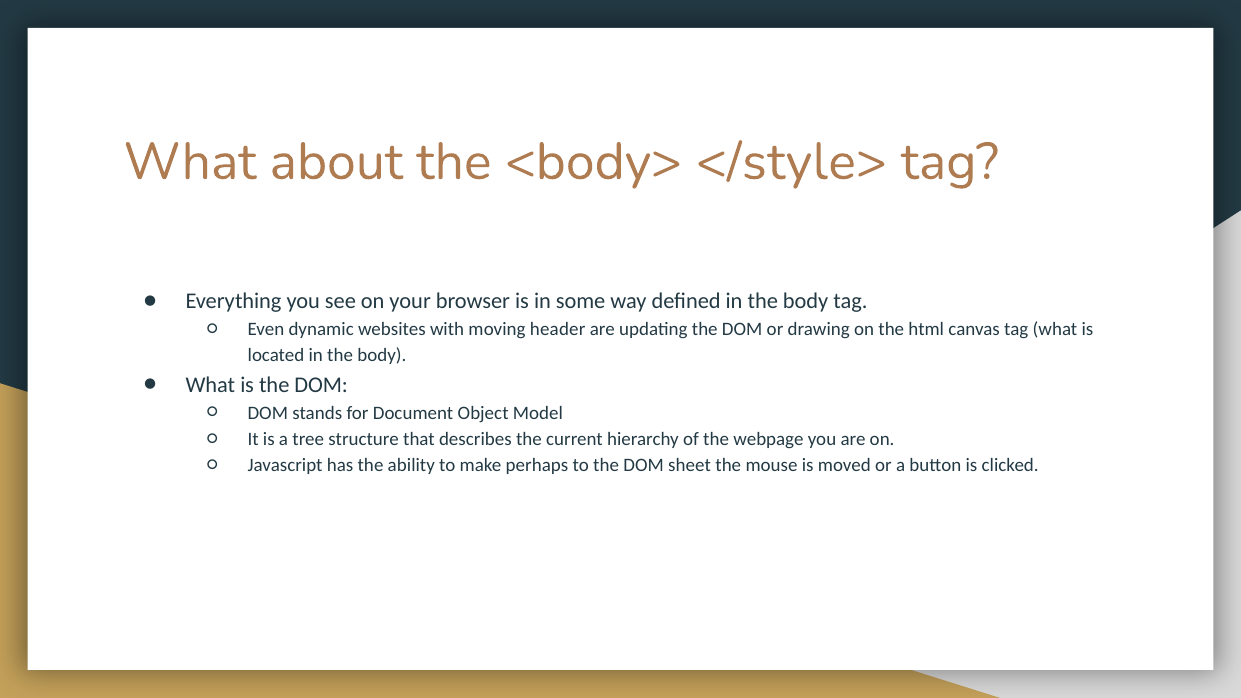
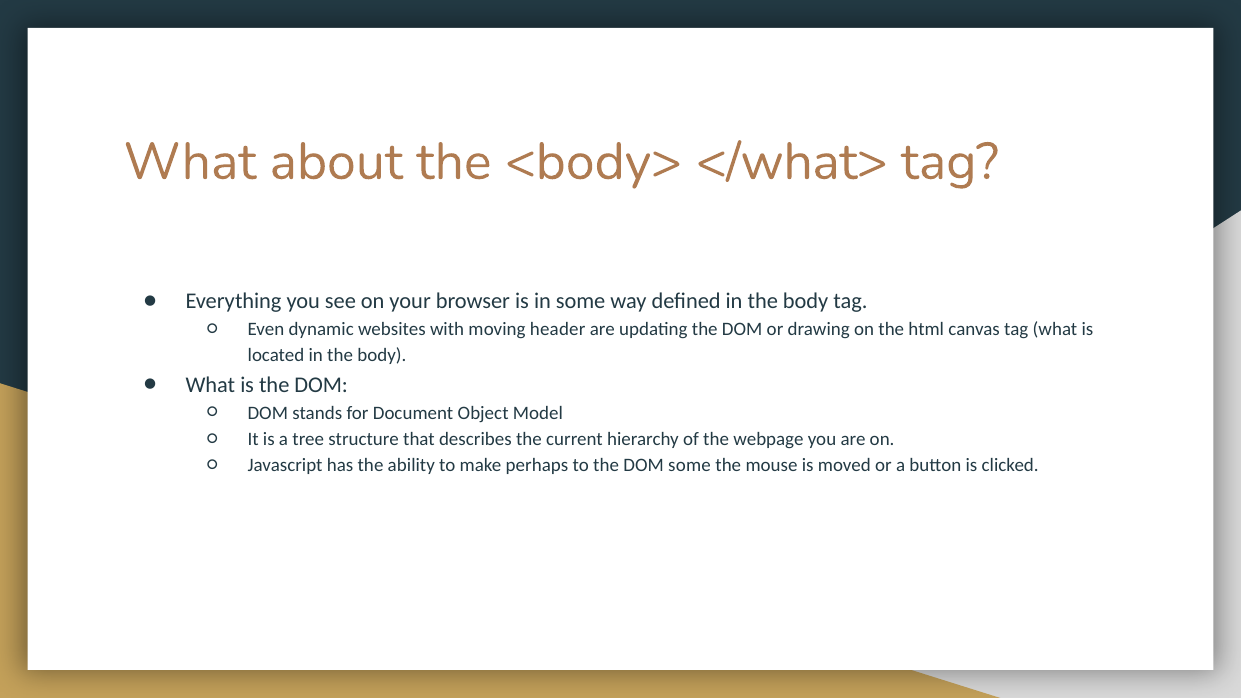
</style>: </style> -> </what>
DOM sheet: sheet -> some
